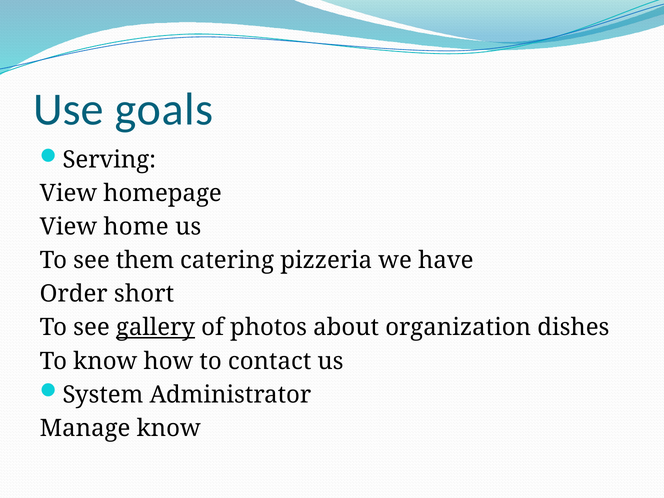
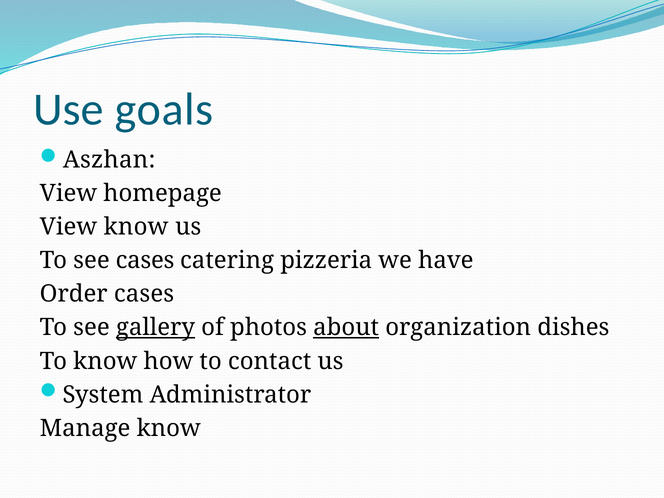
Serving: Serving -> Aszhan
View home: home -> know
see them: them -> cases
Order short: short -> cases
about underline: none -> present
